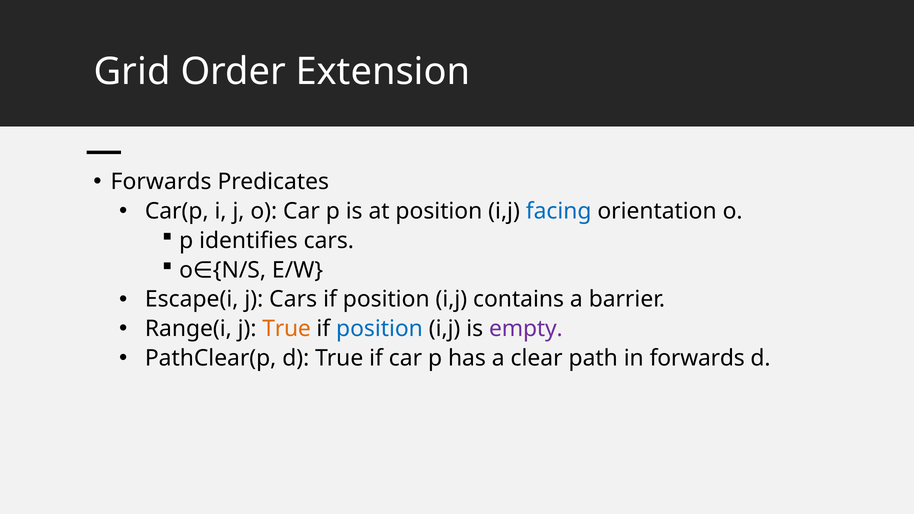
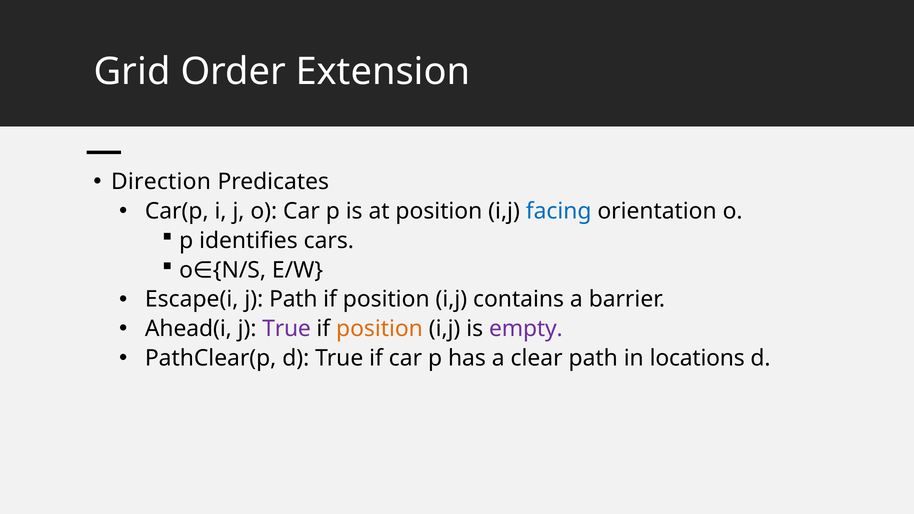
Forwards at (161, 182): Forwards -> Direction
j Cars: Cars -> Path
Range(i: Range(i -> Ahead(i
True at (287, 329) colour: orange -> purple
position at (379, 329) colour: blue -> orange
in forwards: forwards -> locations
